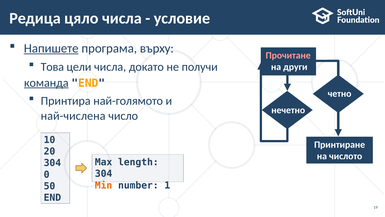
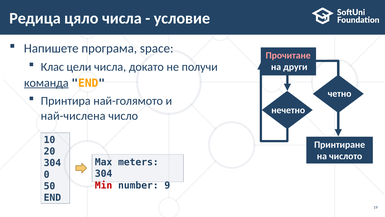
Напишете underline: present -> none
върху: върху -> space
Това: Това -> Клас
length: length -> meters
Min colour: orange -> red
1: 1 -> 9
